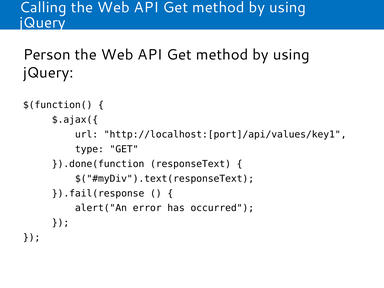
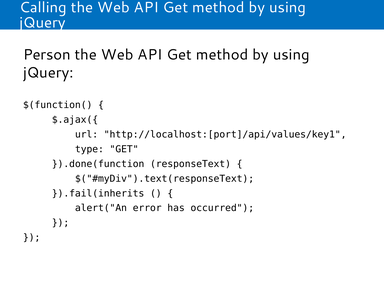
}).fail(response: }).fail(response -> }).fail(inherits
